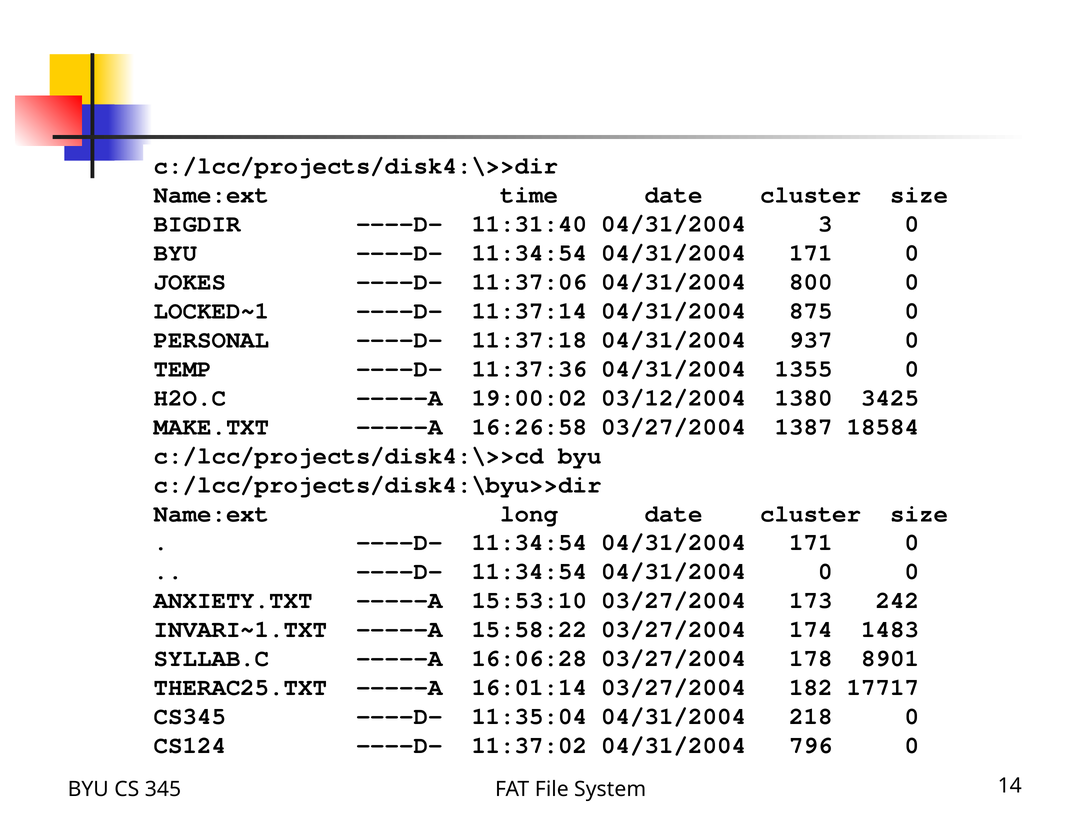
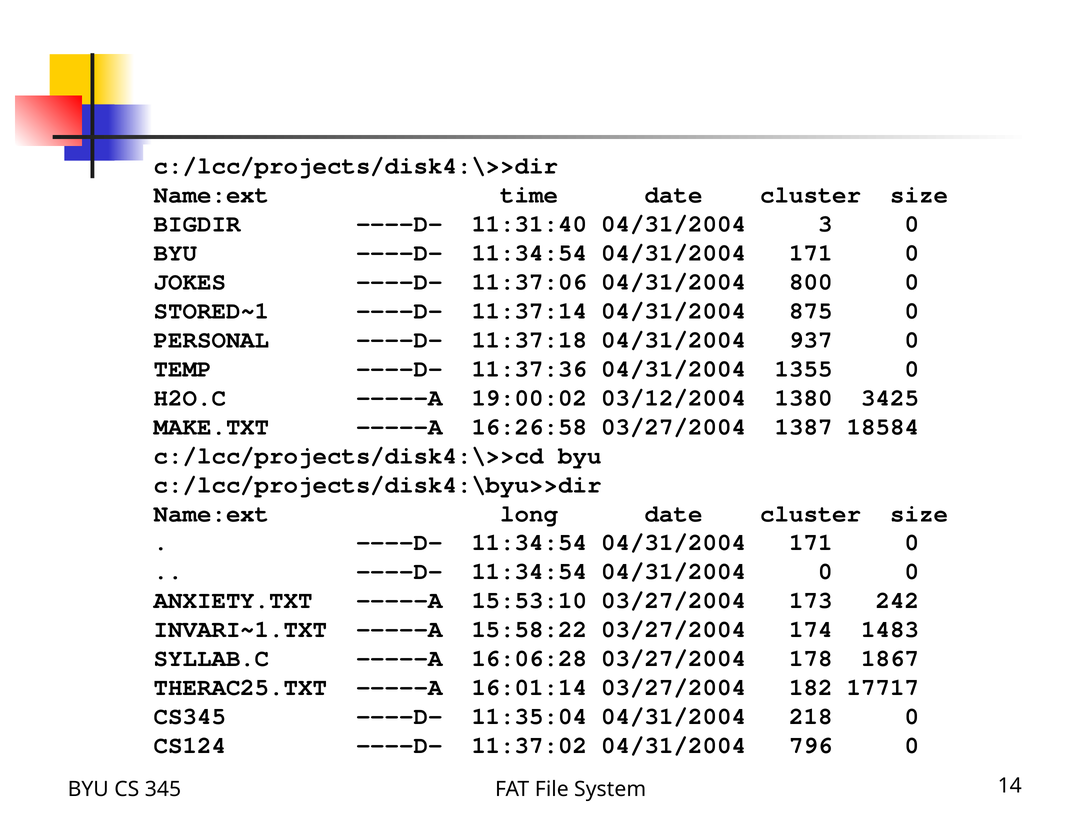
LOCKED~1: LOCKED~1 -> STORED~1
8901: 8901 -> 1867
